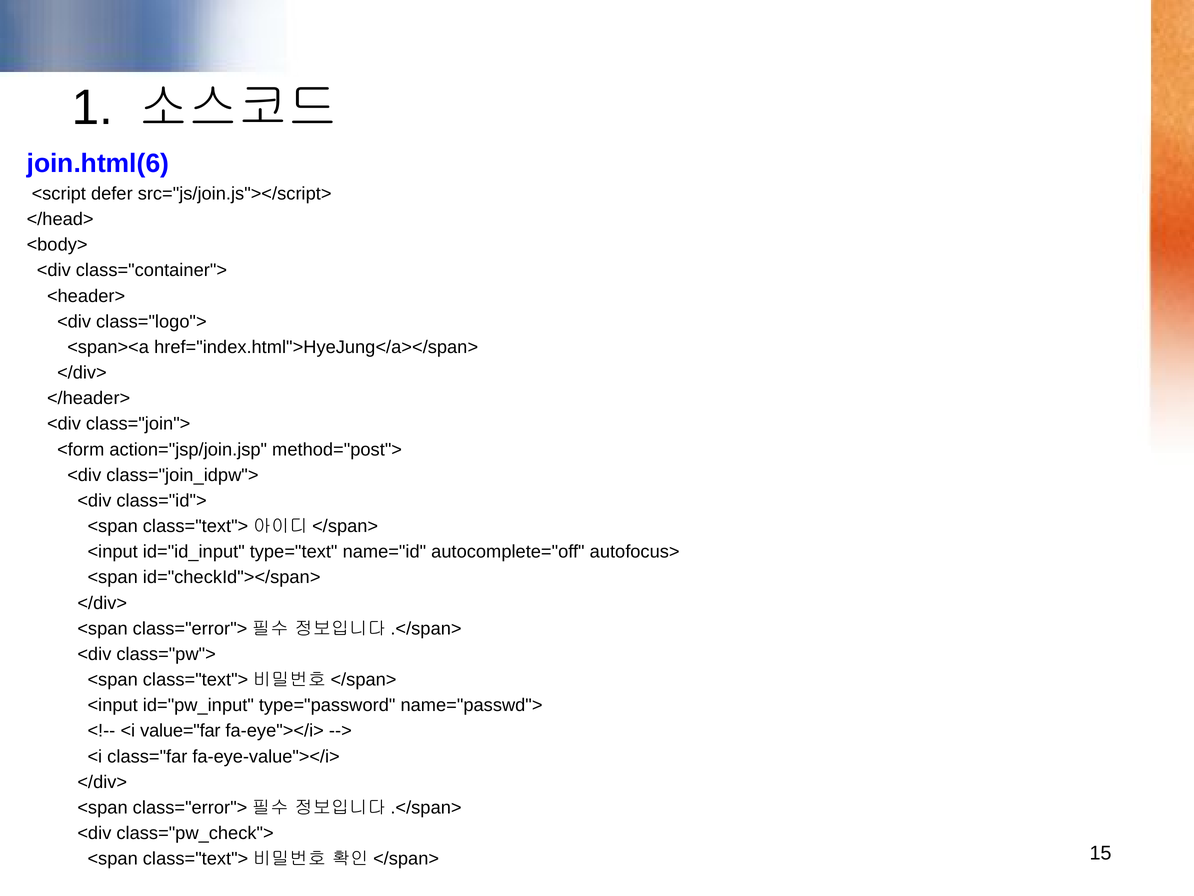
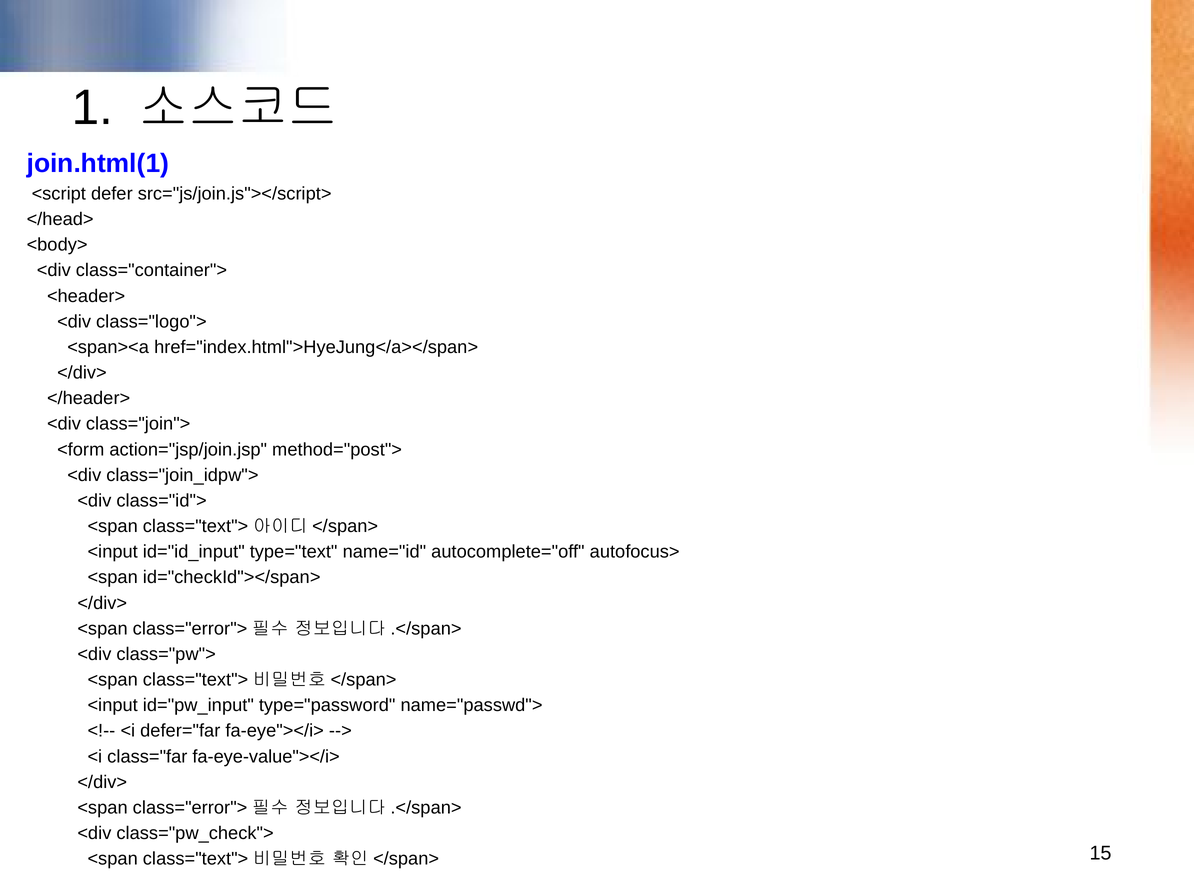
join.html(6: join.html(6 -> join.html(1
value="far: value="far -> defer="far
